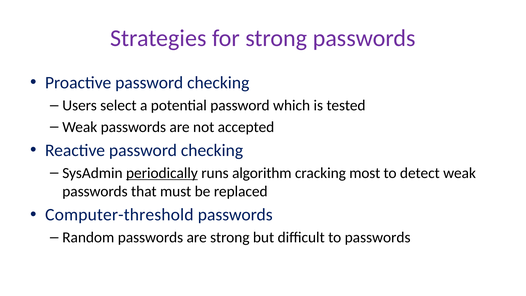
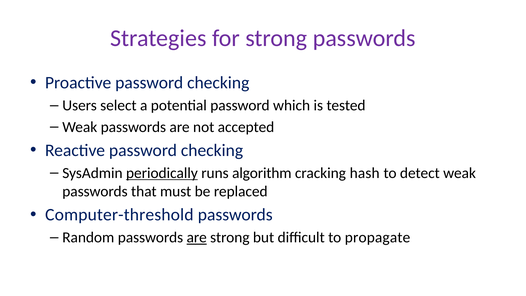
most: most -> hash
are at (197, 237) underline: none -> present
to passwords: passwords -> propagate
